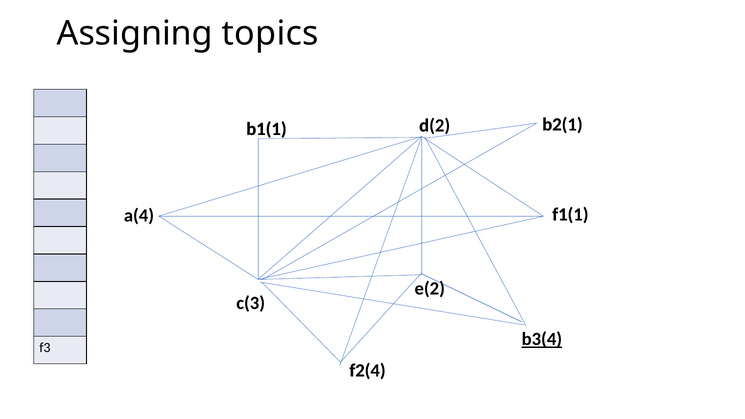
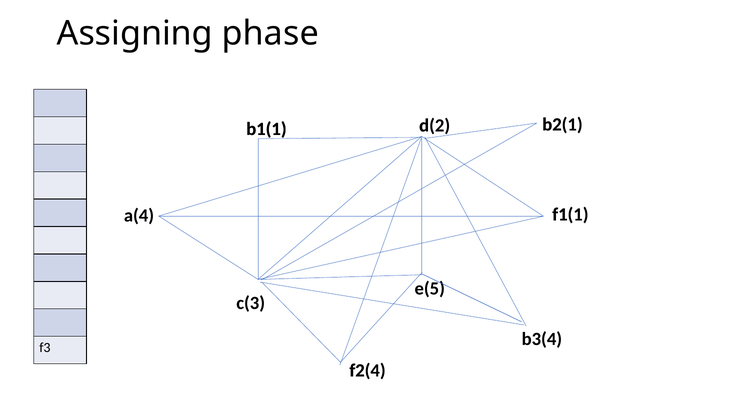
topics: topics -> phase
e(2: e(2 -> e(5
b3(4 underline: present -> none
